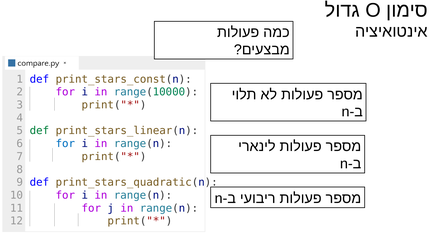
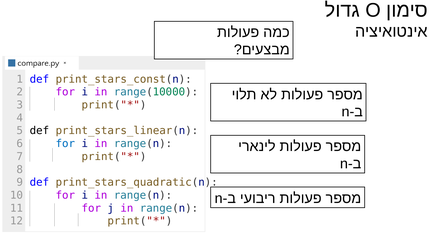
def at (39, 131) colour: green -> black
